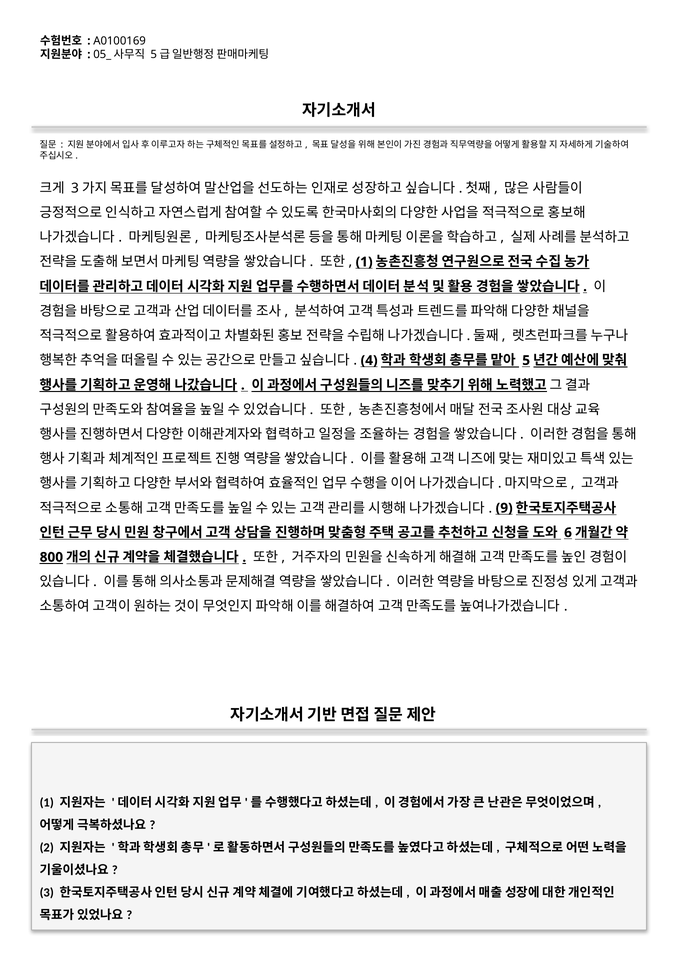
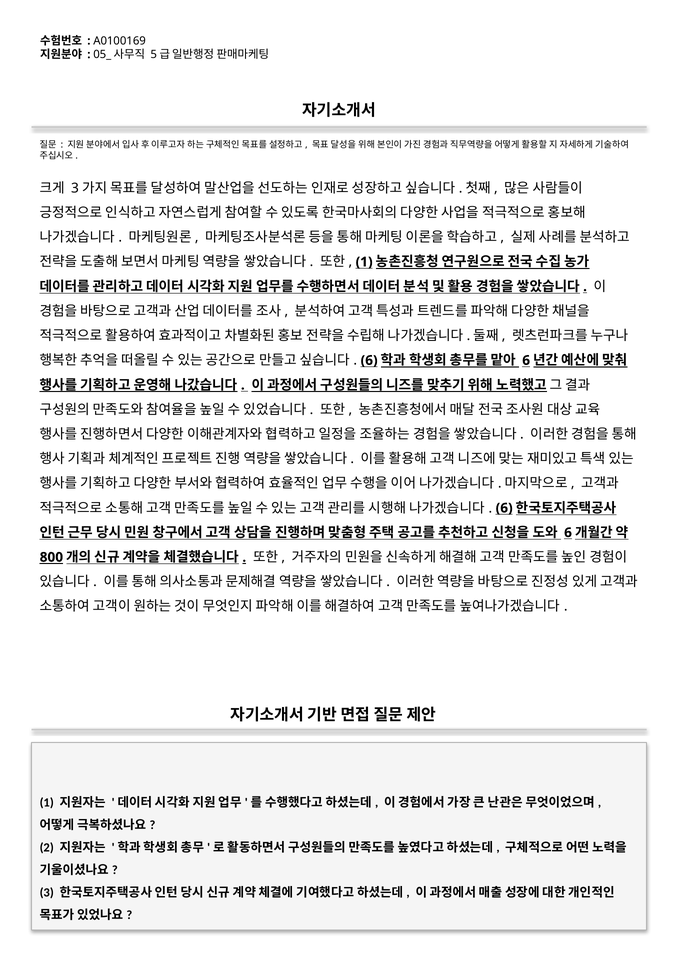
4 at (369, 360): 4 -> 6
5 at (526, 360): 5 -> 6
9 at (504, 508): 9 -> 6
